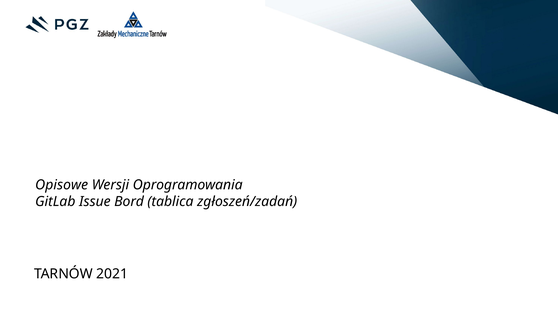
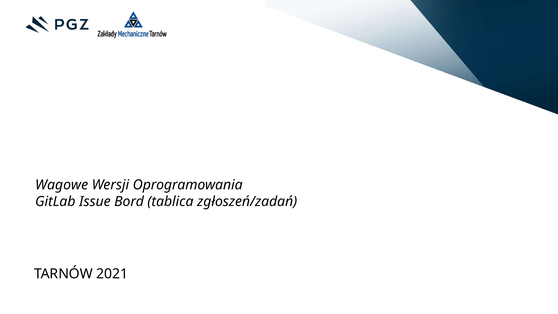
Opisowe: Opisowe -> Wagowe
